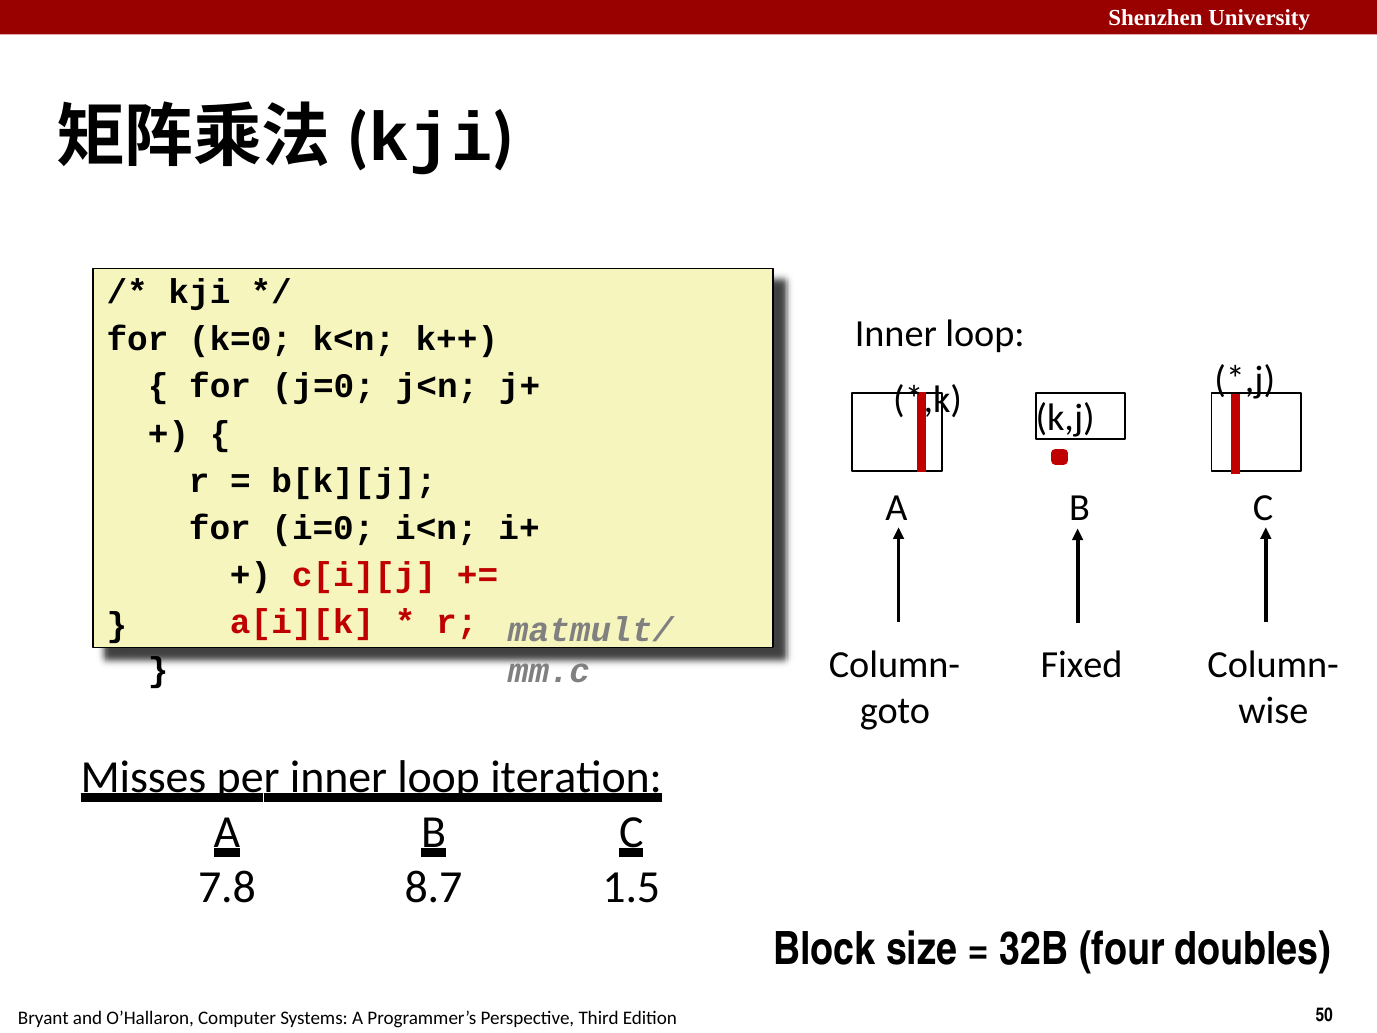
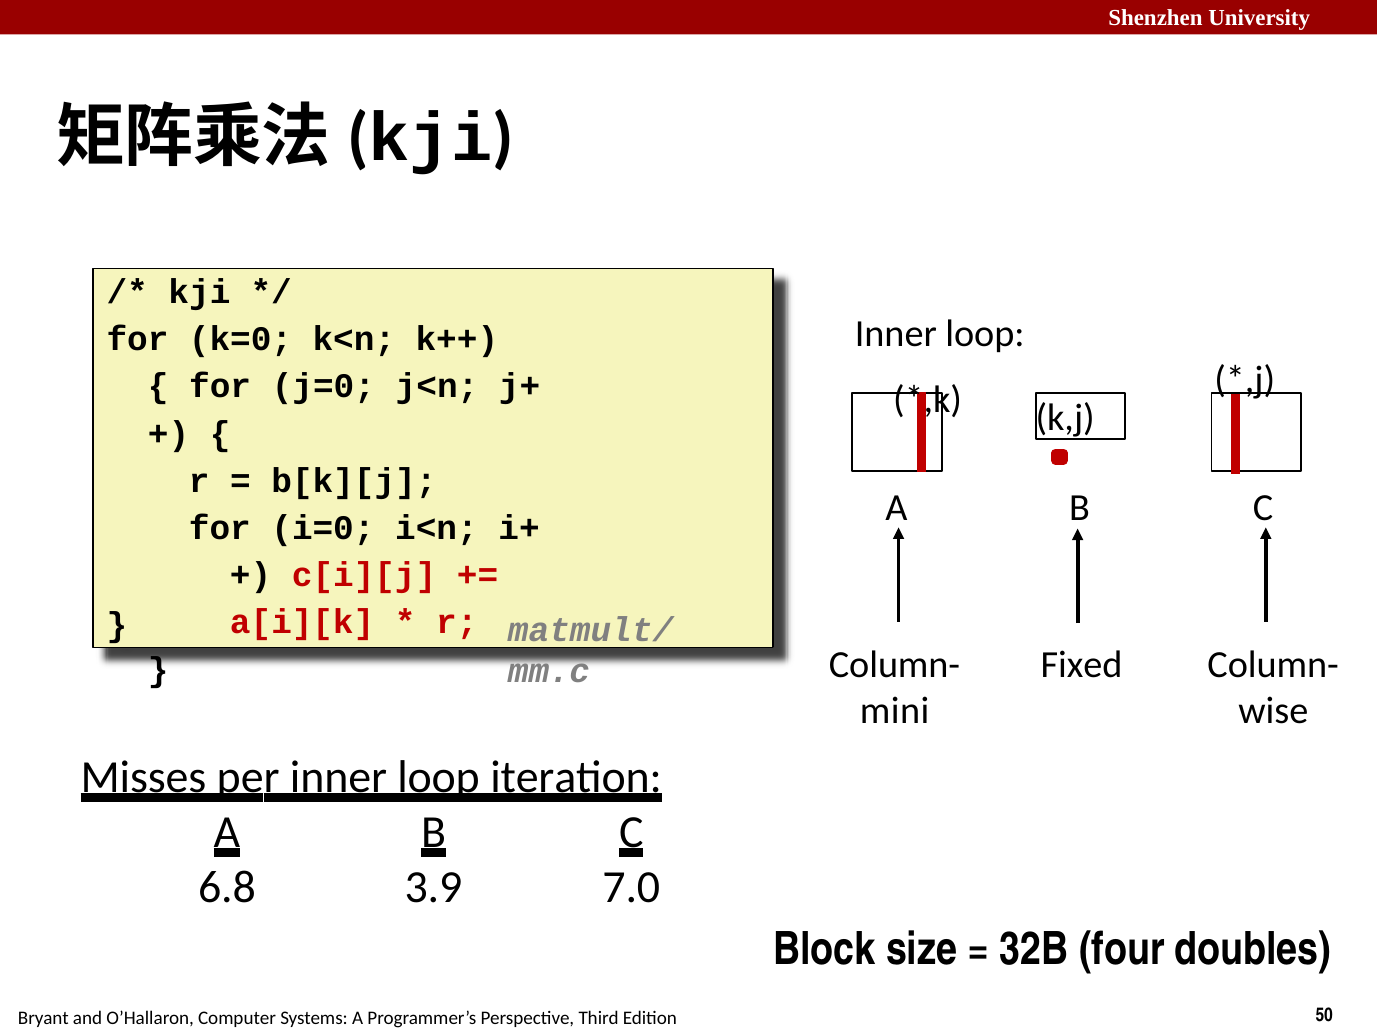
goto: goto -> mini
7.8: 7.8 -> 6.8
8.7: 8.7 -> 3.9
1.5: 1.5 -> 7.0
